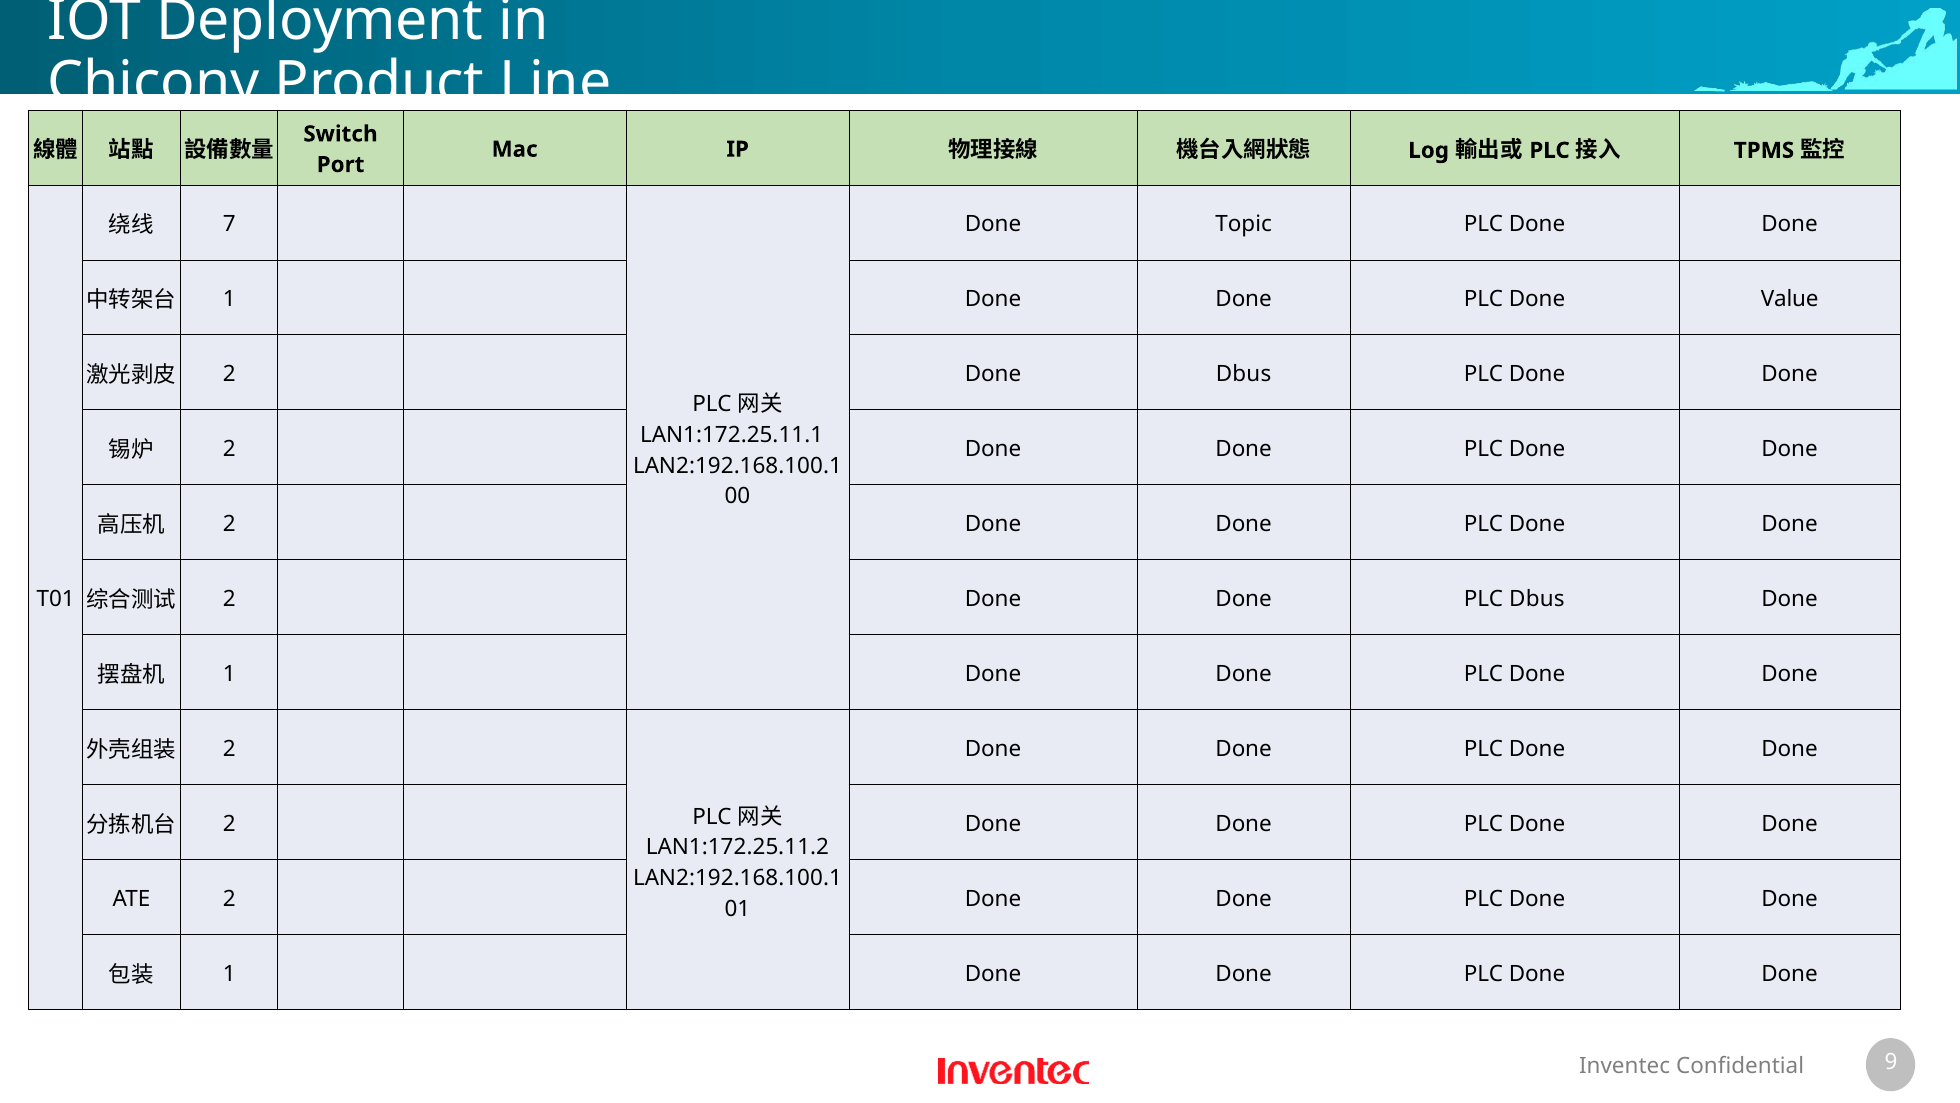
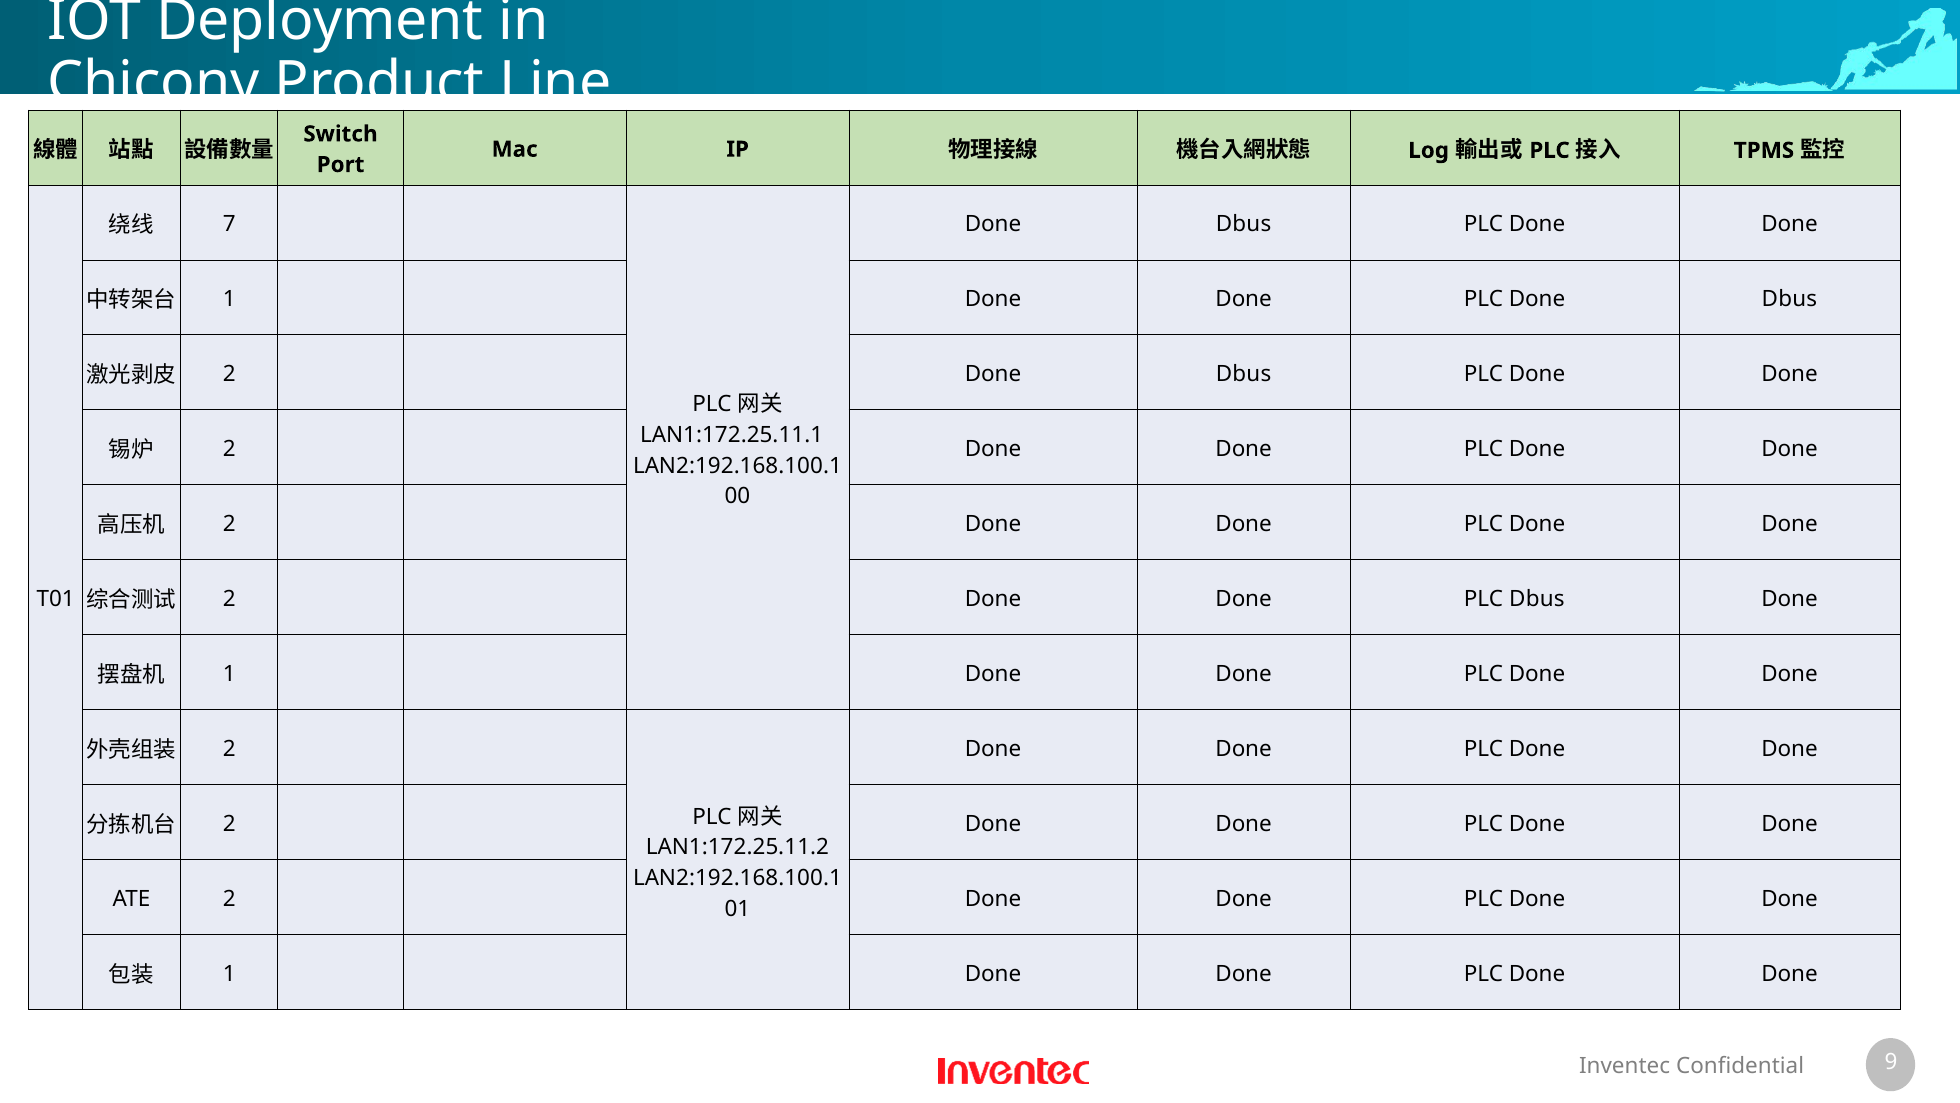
Topic at (1244, 224): Topic -> Dbus
PLC Done Value: Value -> Dbus
